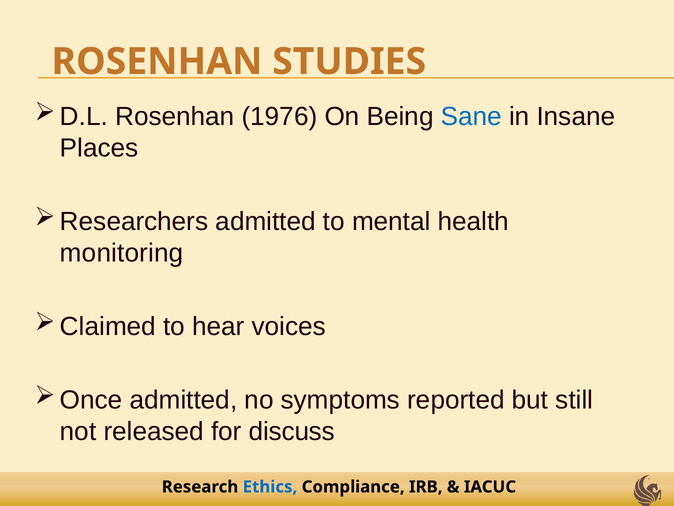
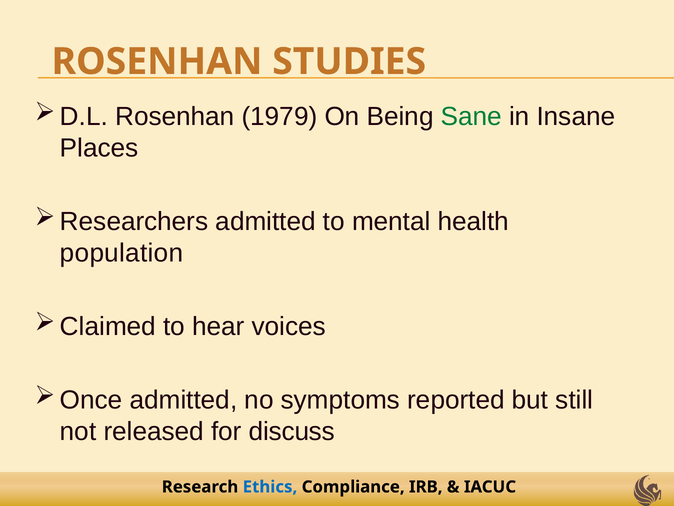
1976: 1976 -> 1979
Sane colour: blue -> green
monitoring: monitoring -> population
